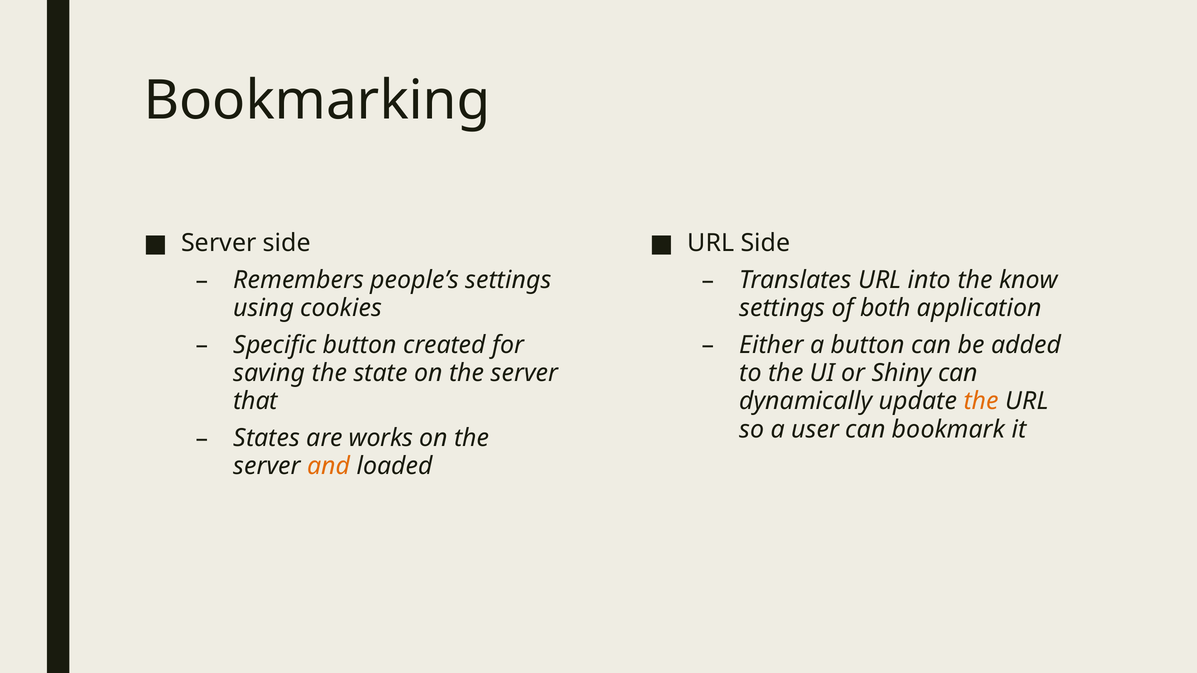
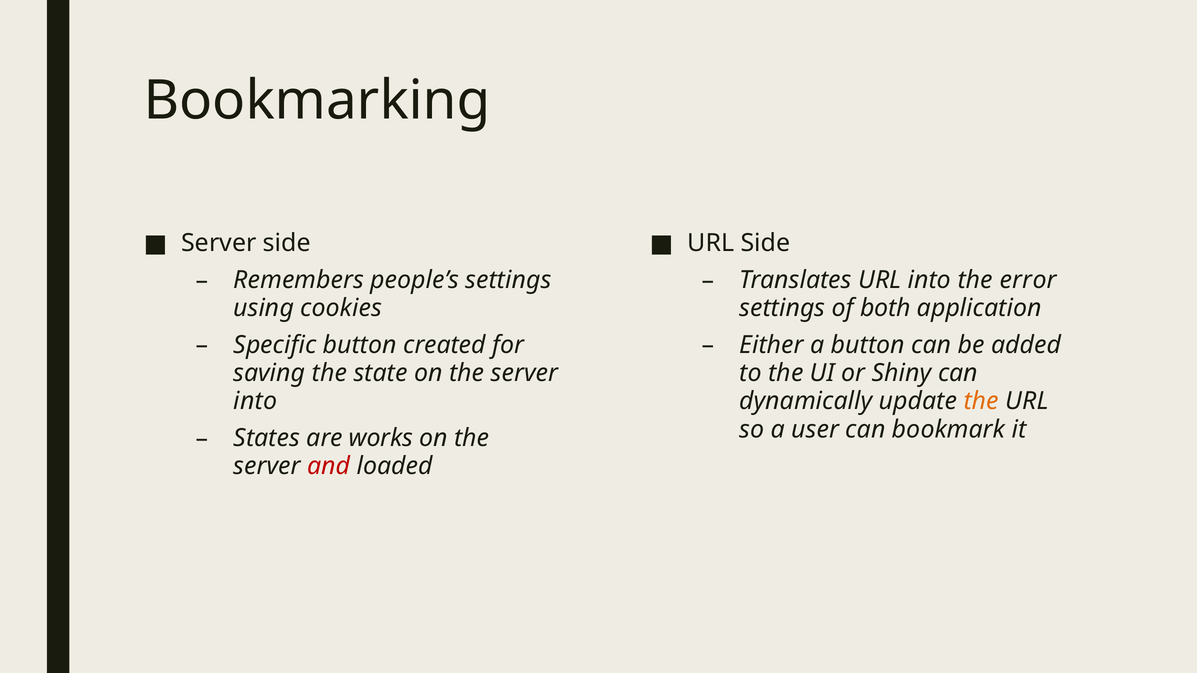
know: know -> error
that at (256, 401): that -> into
and colour: orange -> red
